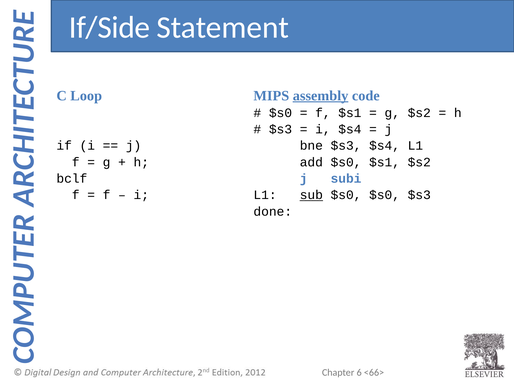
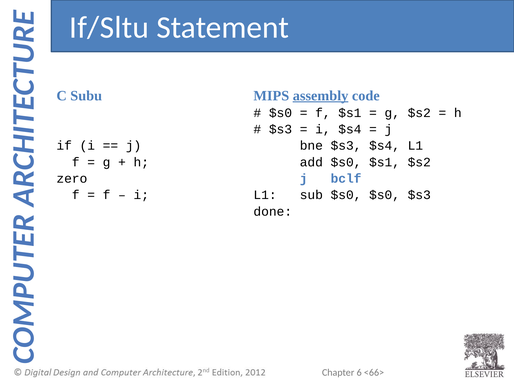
If/Side: If/Side -> If/Sltu
Loop: Loop -> Subu
bclf: bclf -> zero
subi: subi -> bclf
sub underline: present -> none
